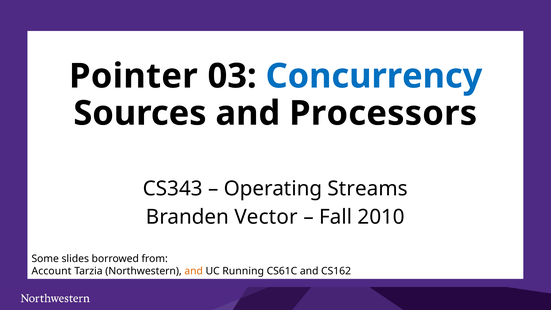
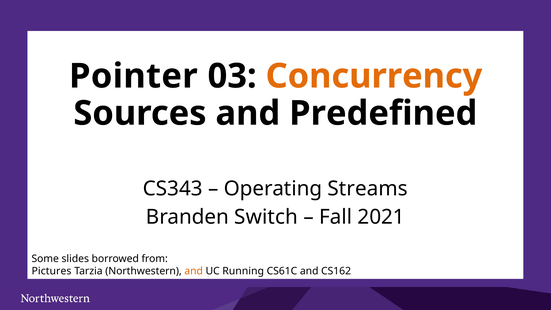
Concurrency colour: blue -> orange
Processors: Processors -> Predefined
Vector: Vector -> Switch
2010: 2010 -> 2021
Account: Account -> Pictures
